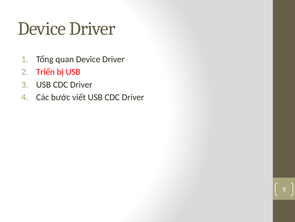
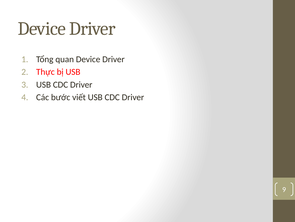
Triển: Triển -> Thực
